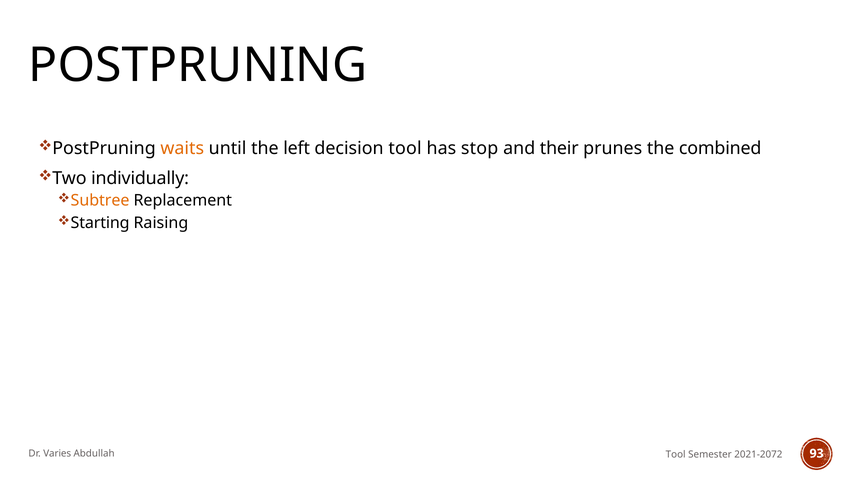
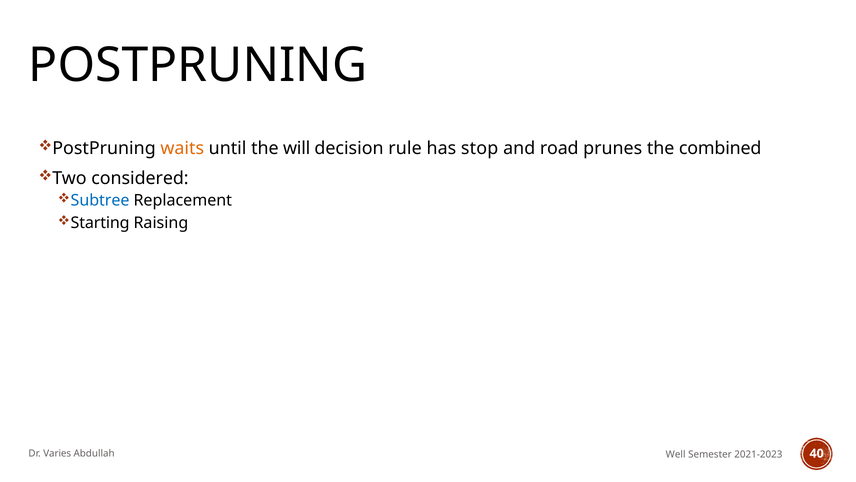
left: left -> will
decision tool: tool -> rule
their: their -> road
individually: individually -> considered
Subtree colour: orange -> blue
93: 93 -> 40
Tool at (676, 454): Tool -> Well
2021-2072: 2021-2072 -> 2021-2023
